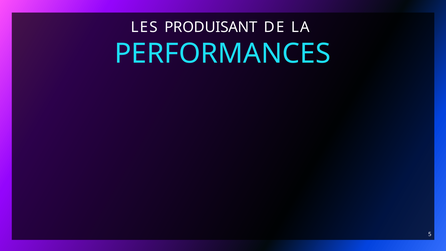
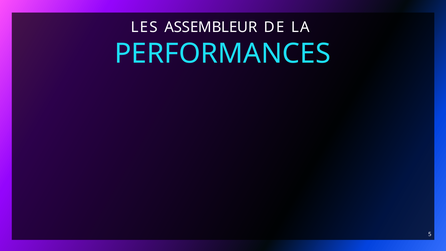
PRODUISANT: PRODUISANT -> ASSEMBLEUR
